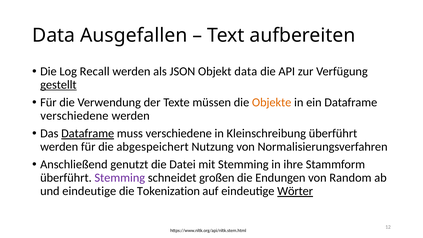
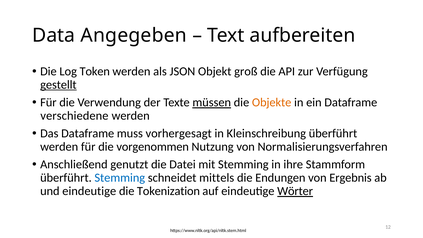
Ausgefallen: Ausgefallen -> Angegeben
Recall: Recall -> Token
Objekt data: data -> groß
müssen underline: none -> present
Dataframe at (88, 134) underline: present -> none
muss verschiedene: verschiedene -> vorhergesagt
abgespeichert: abgespeichert -> vorgenommen
Stemming at (120, 178) colour: purple -> blue
großen: großen -> mittels
Random: Random -> Ergebnis
